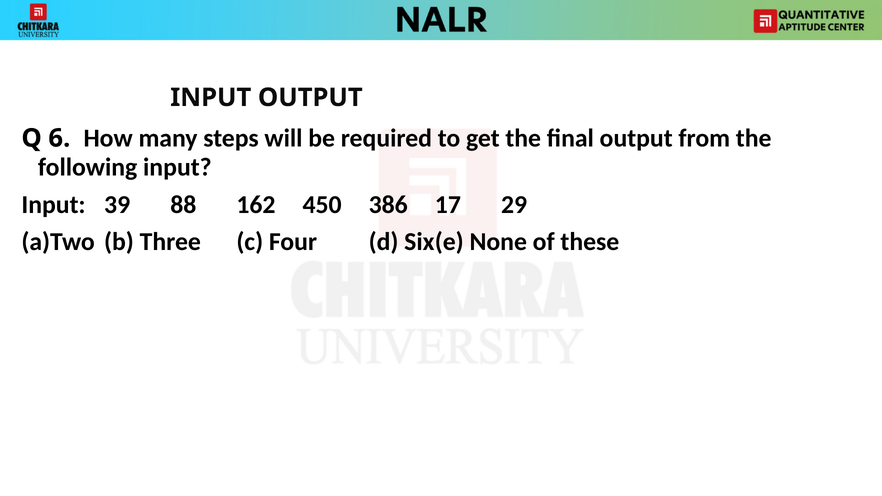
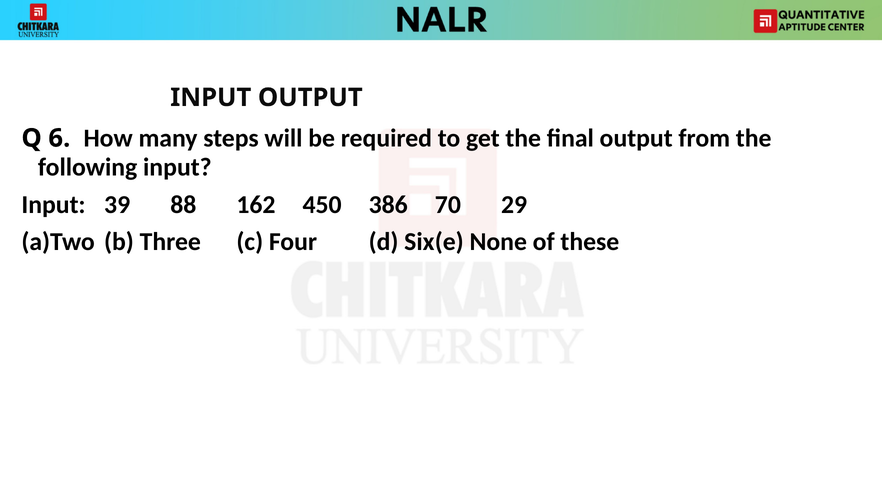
17: 17 -> 70
